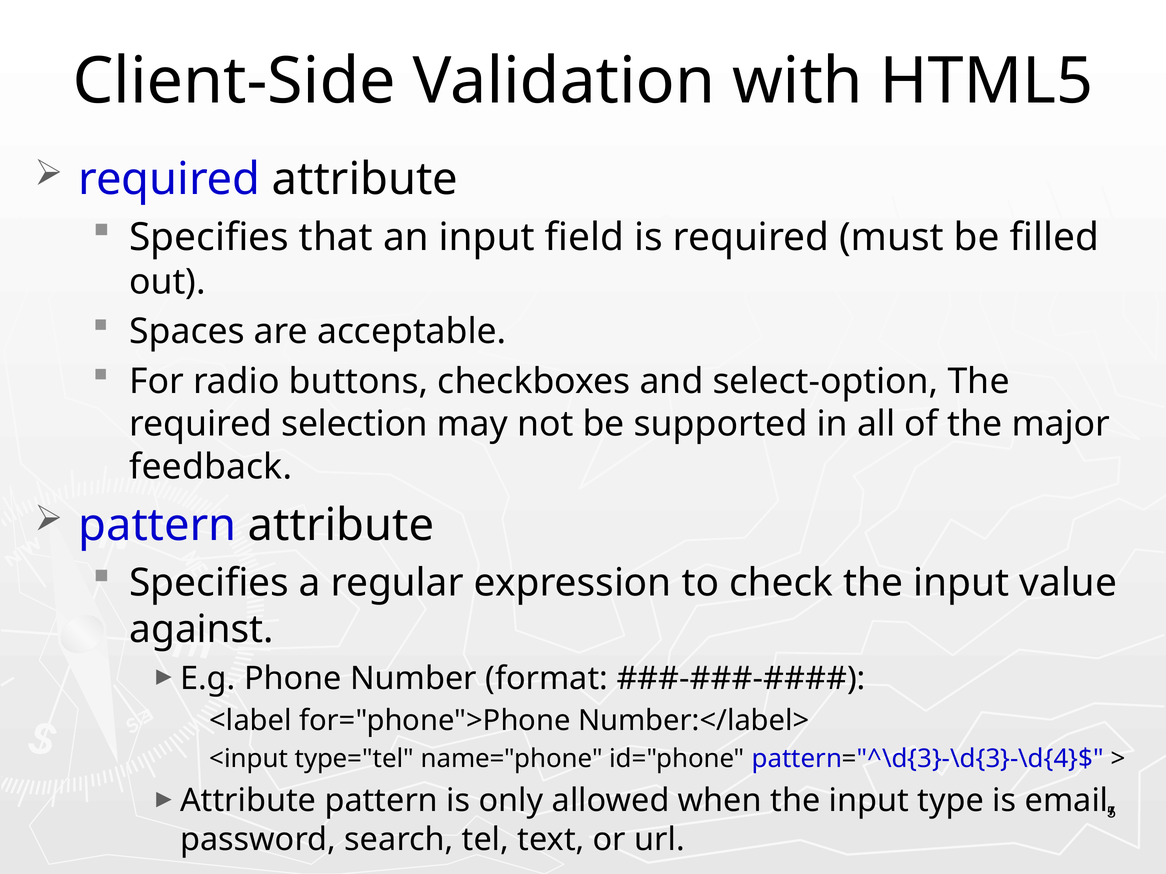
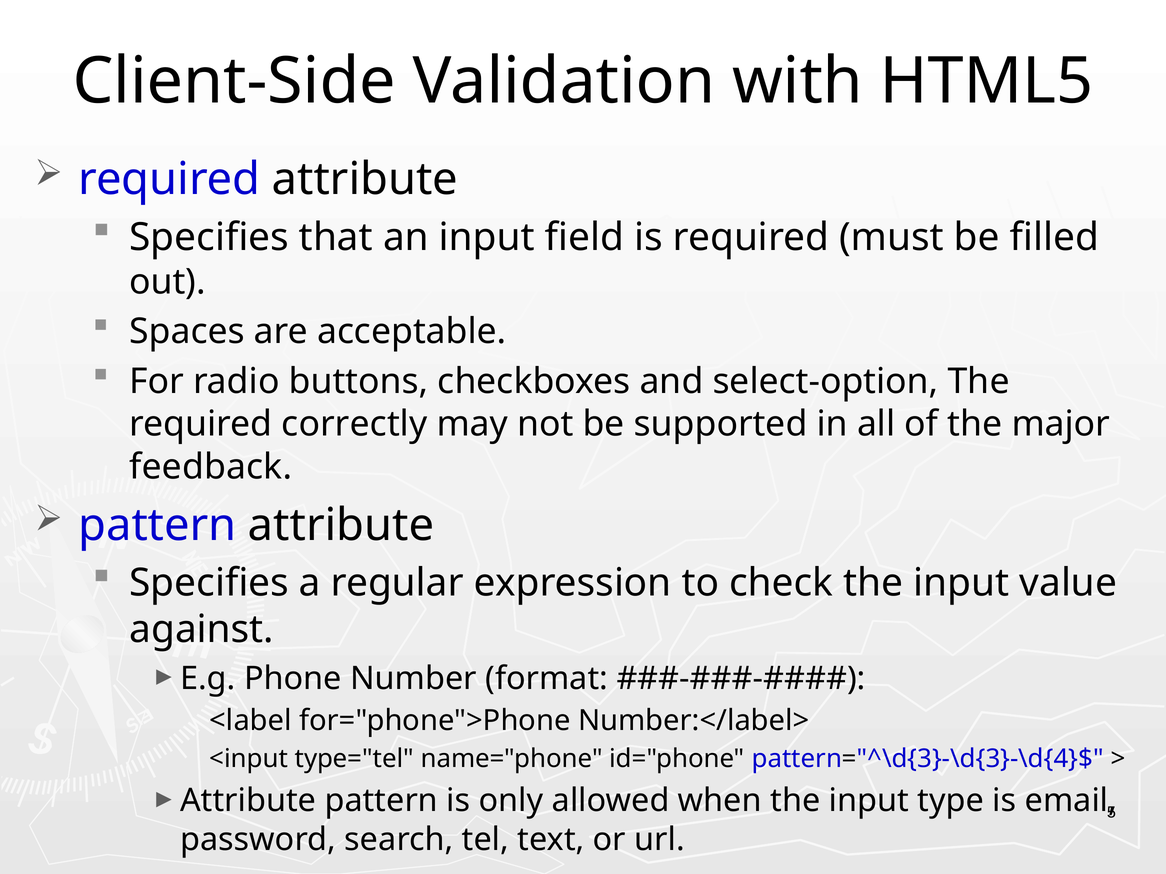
selection: selection -> correctly
